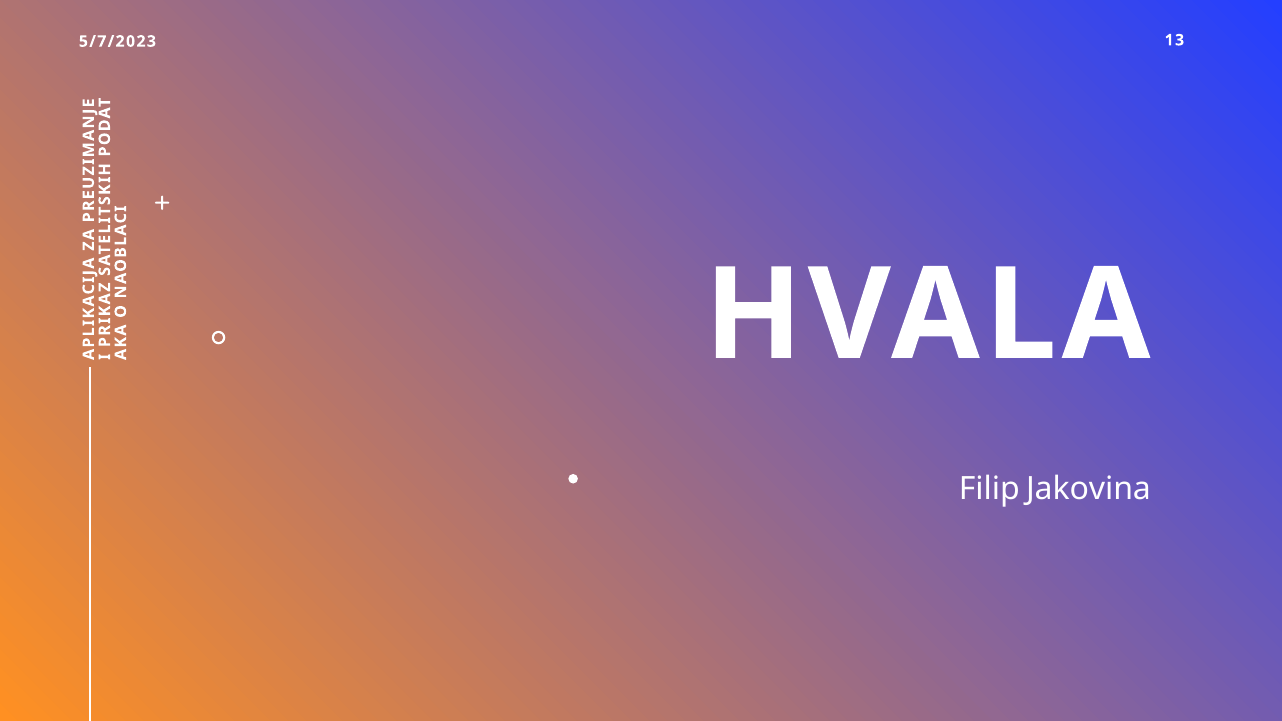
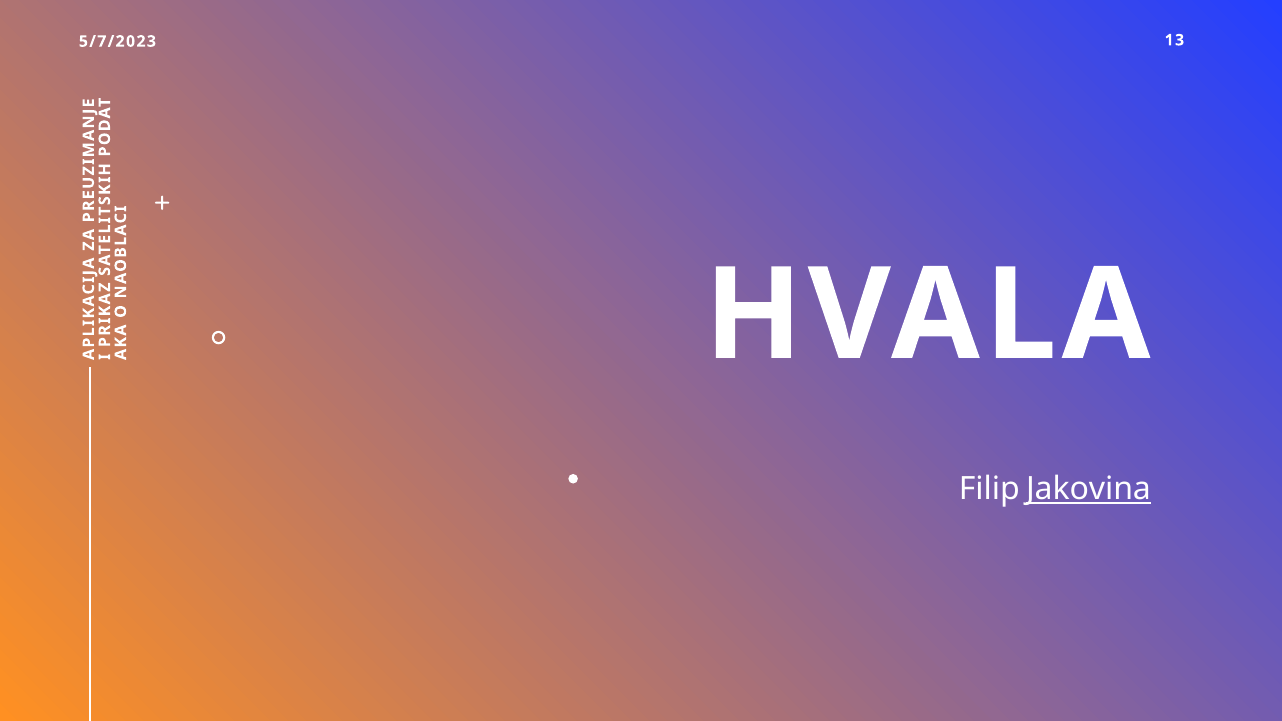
Jakovina underline: none -> present
